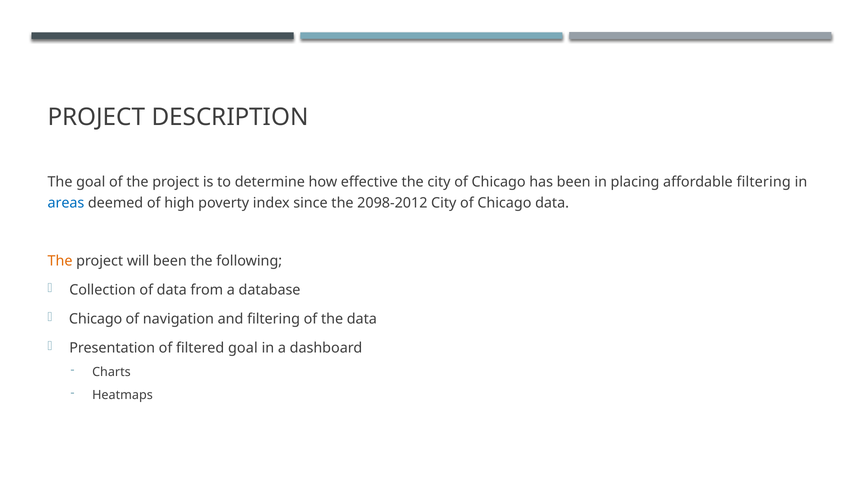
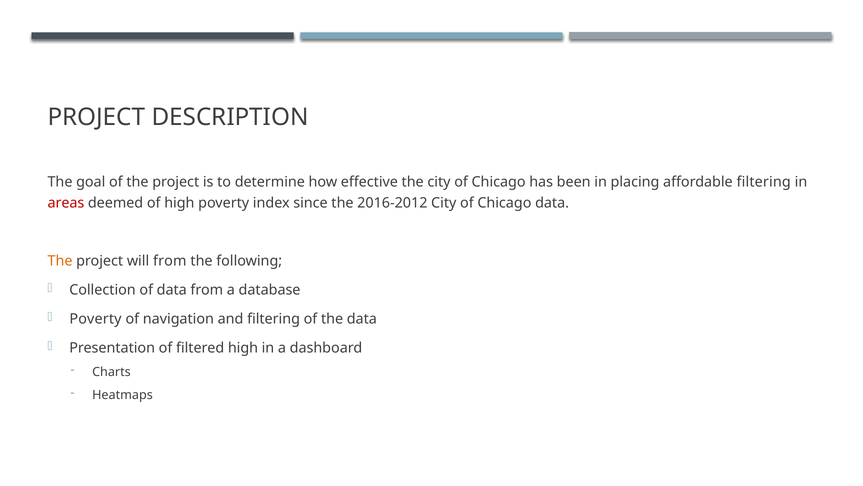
areas colour: blue -> red
2098-2012: 2098-2012 -> 2016-2012
will been: been -> from
Chicago at (96, 319): Chicago -> Poverty
filtered goal: goal -> high
